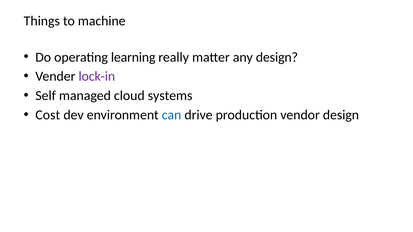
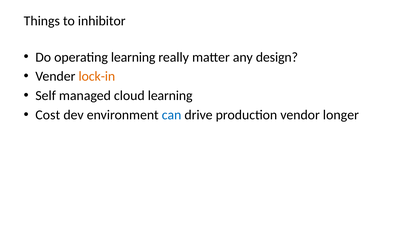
machine: machine -> inhibitor
lock-in colour: purple -> orange
cloud systems: systems -> learning
vendor design: design -> longer
